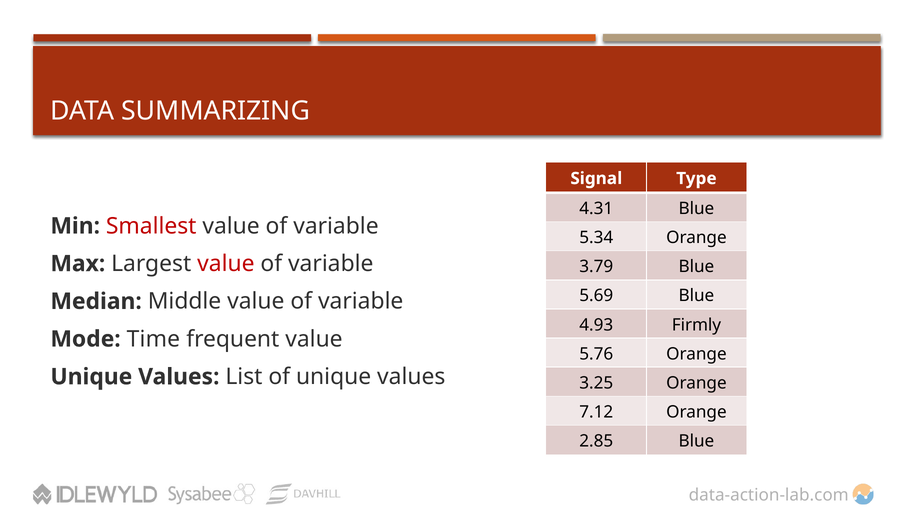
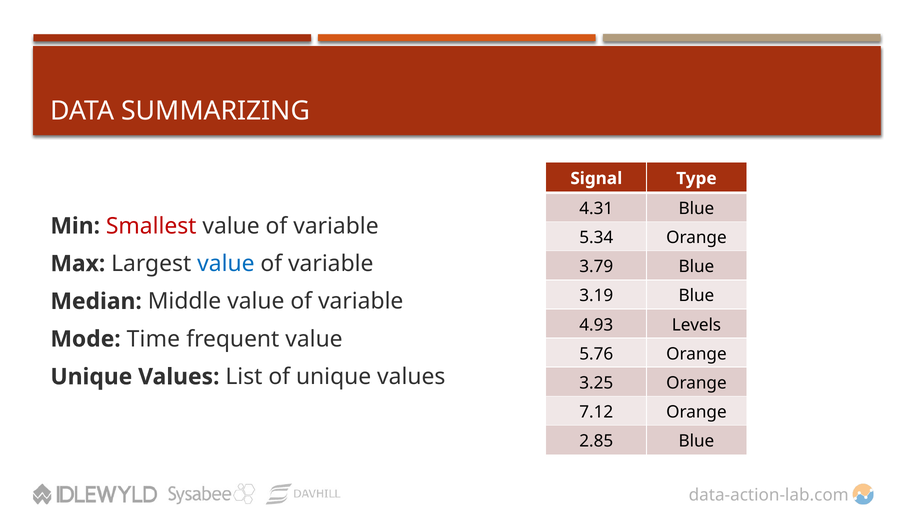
value at (226, 264) colour: red -> blue
5.69: 5.69 -> 3.19
Firmly: Firmly -> Levels
